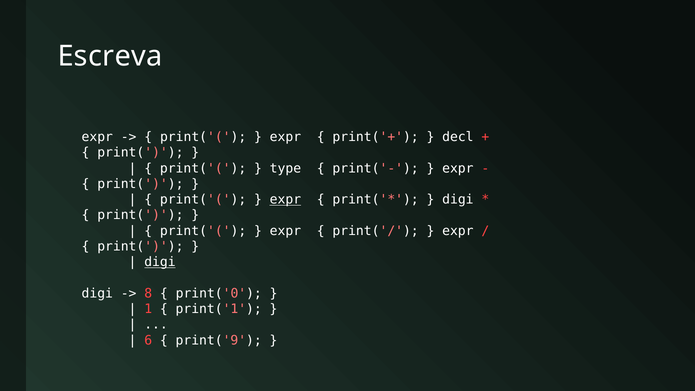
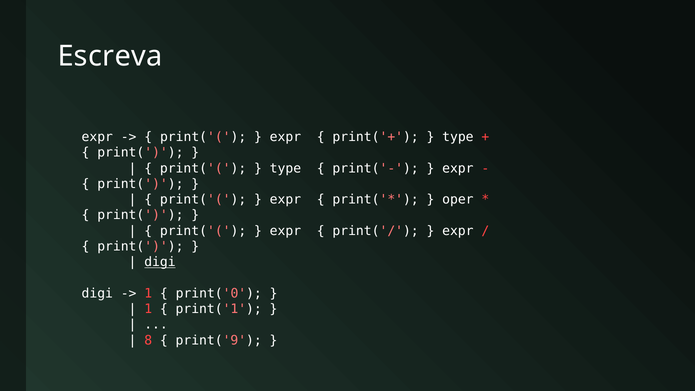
decl at (458, 137): decl -> type
expr at (285, 200) underline: present -> none
digi at (458, 200): digi -> oper
8 at (148, 293): 8 -> 1
6: 6 -> 8
